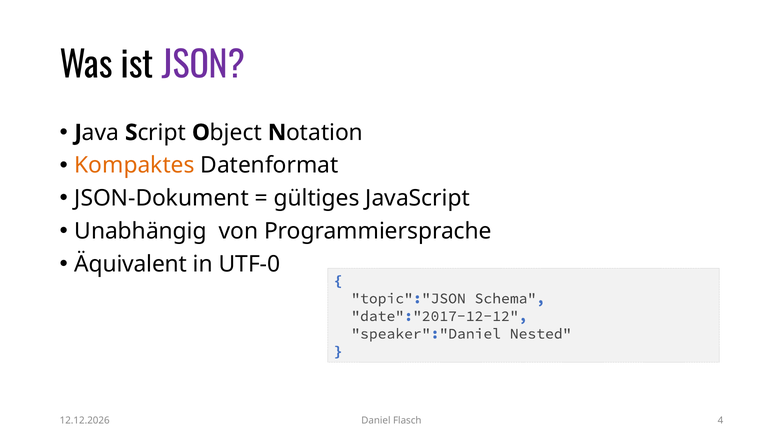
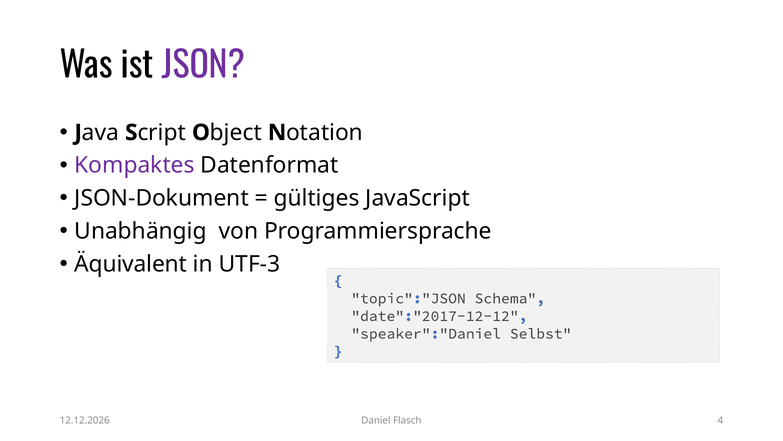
Kompaktes colour: orange -> purple
UTF-0: UTF-0 -> UTF-3
Nested: Nested -> Selbst
